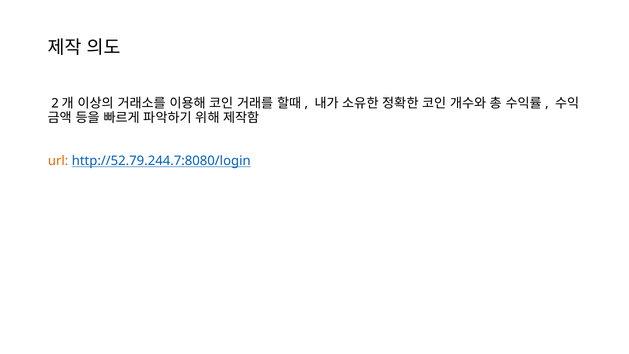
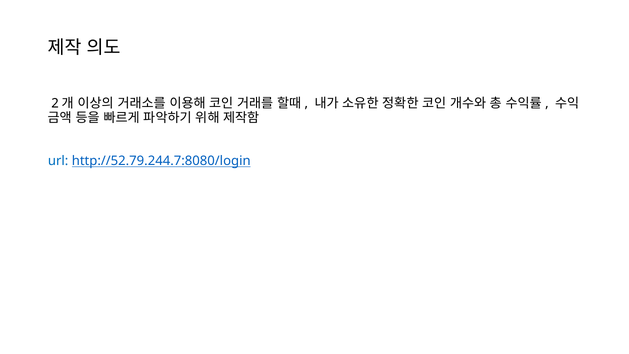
url colour: orange -> blue
